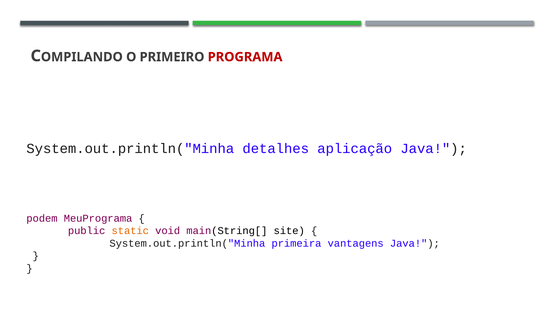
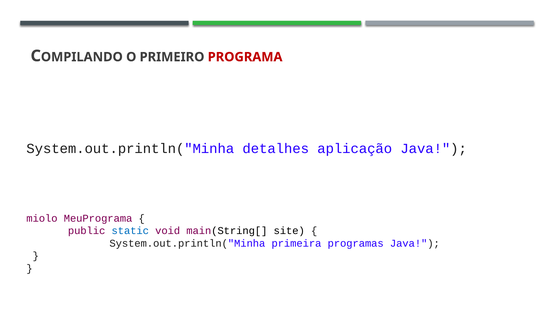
podem: podem -> miolo
static colour: orange -> blue
vantagens: vantagens -> programas
